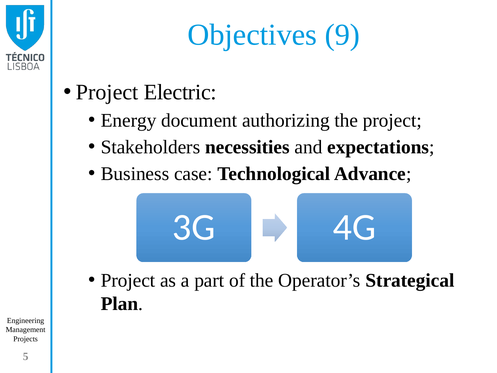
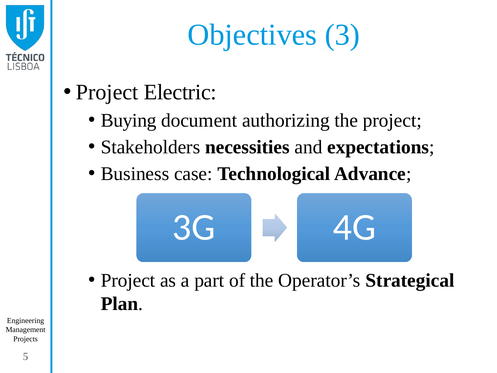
9: 9 -> 3
Energy: Energy -> Buying
